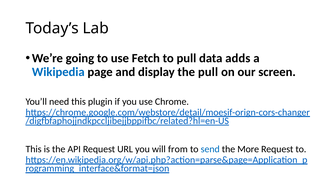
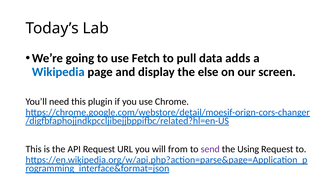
the pull: pull -> else
send colour: blue -> purple
More: More -> Using
